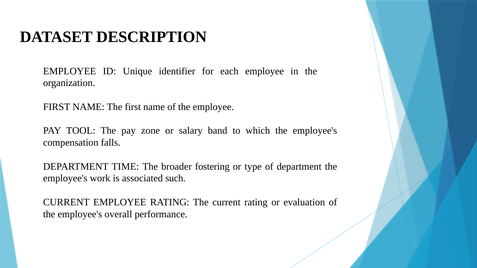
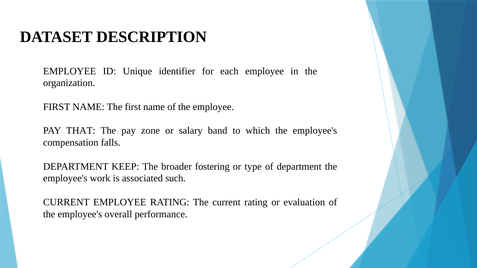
TOOL: TOOL -> THAT
TIME: TIME -> KEEP
